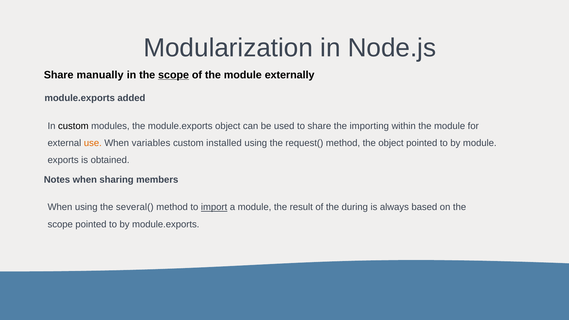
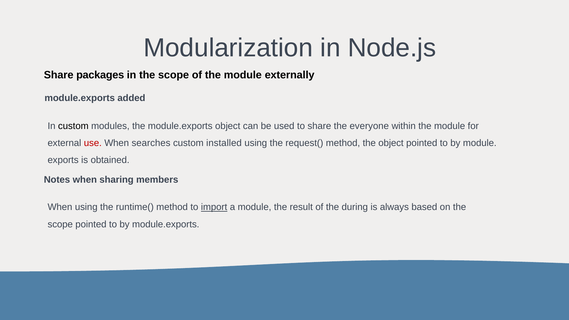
manually: manually -> packages
scope at (174, 75) underline: present -> none
importing: importing -> everyone
use colour: orange -> red
variables: variables -> searches
several(: several( -> runtime(
